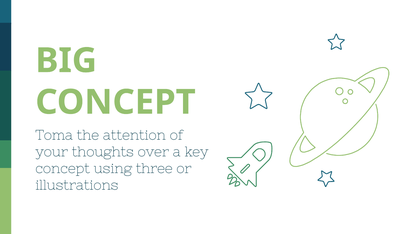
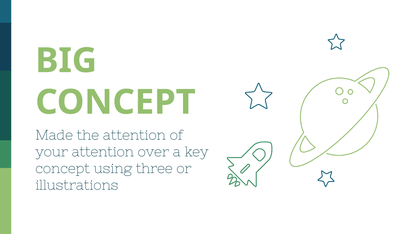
Toma: Toma -> Made
your thoughts: thoughts -> attention
